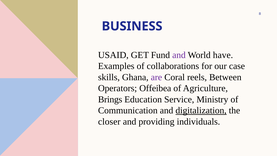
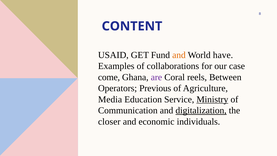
BUSINESS: BUSINESS -> CONTENT
and at (179, 55) colour: purple -> orange
skills: skills -> come
Offeibea: Offeibea -> Previous
Brings: Brings -> Media
Ministry underline: none -> present
providing: providing -> economic
